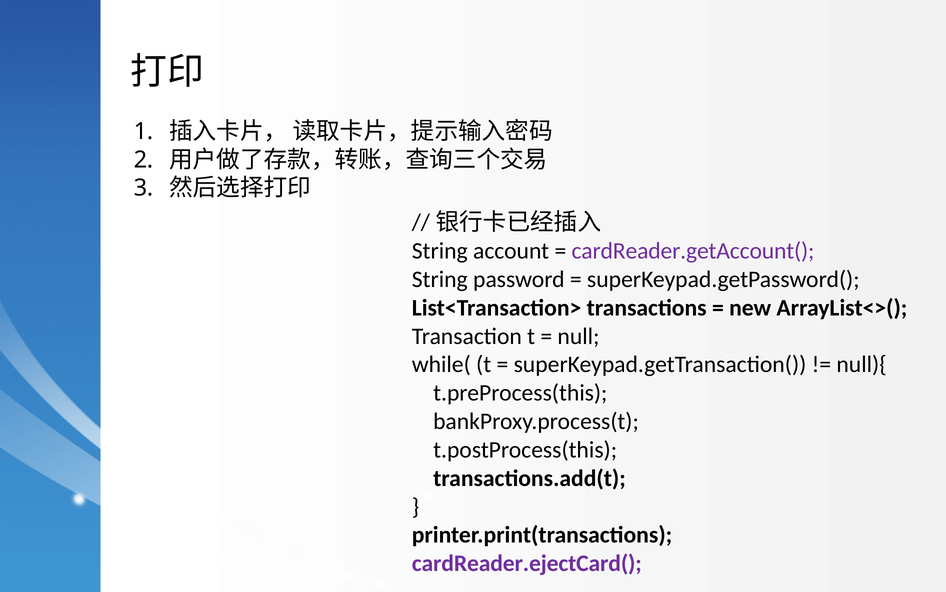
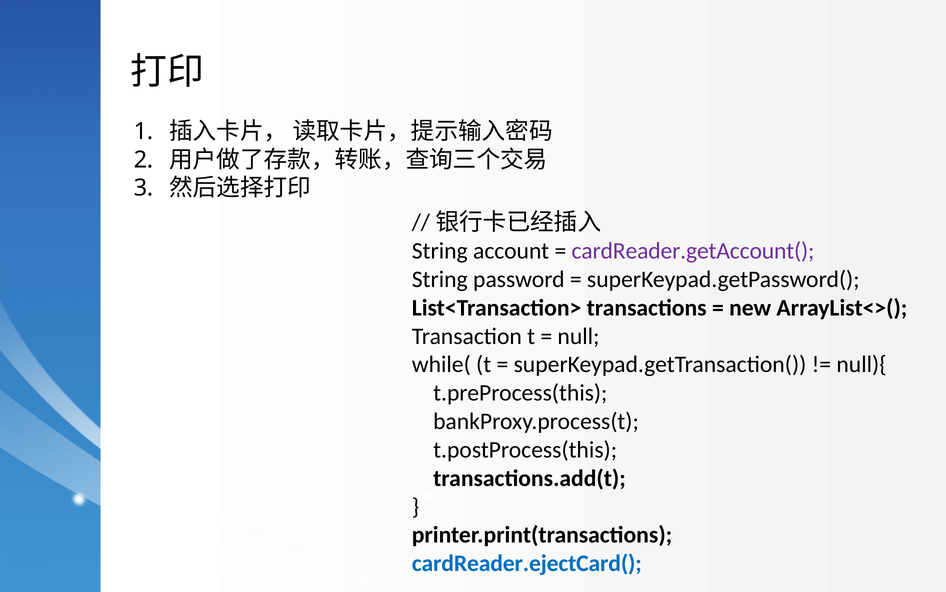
cardReader.ejectCard( colour: purple -> blue
